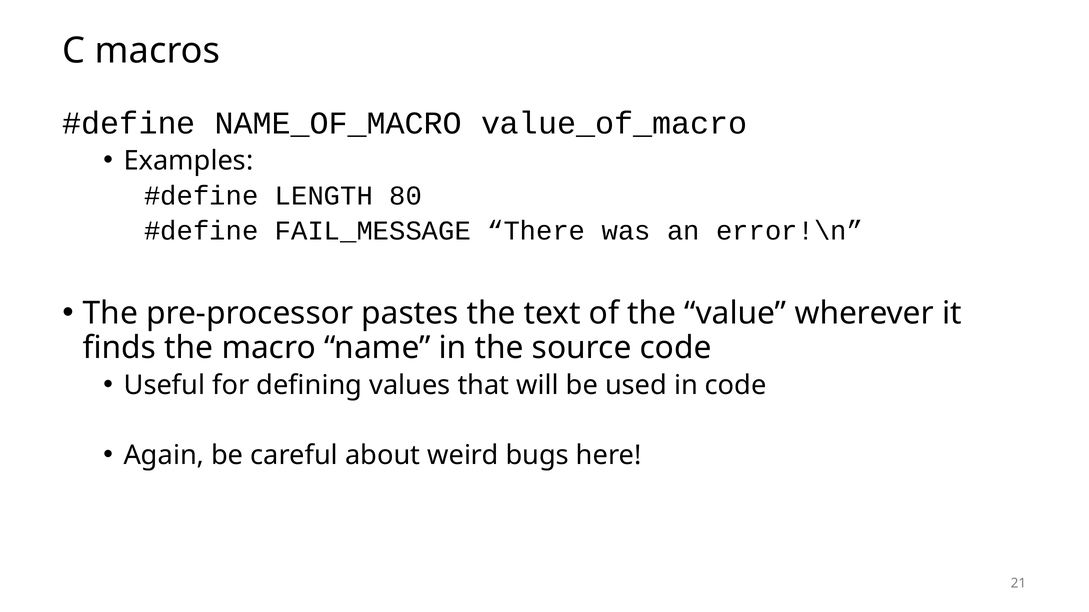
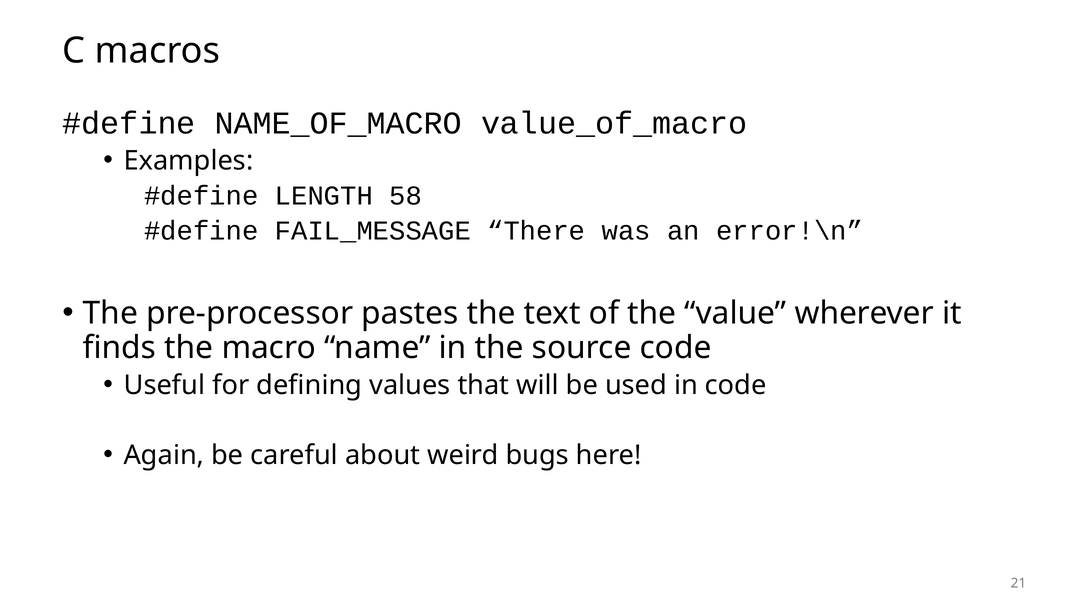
80: 80 -> 58
